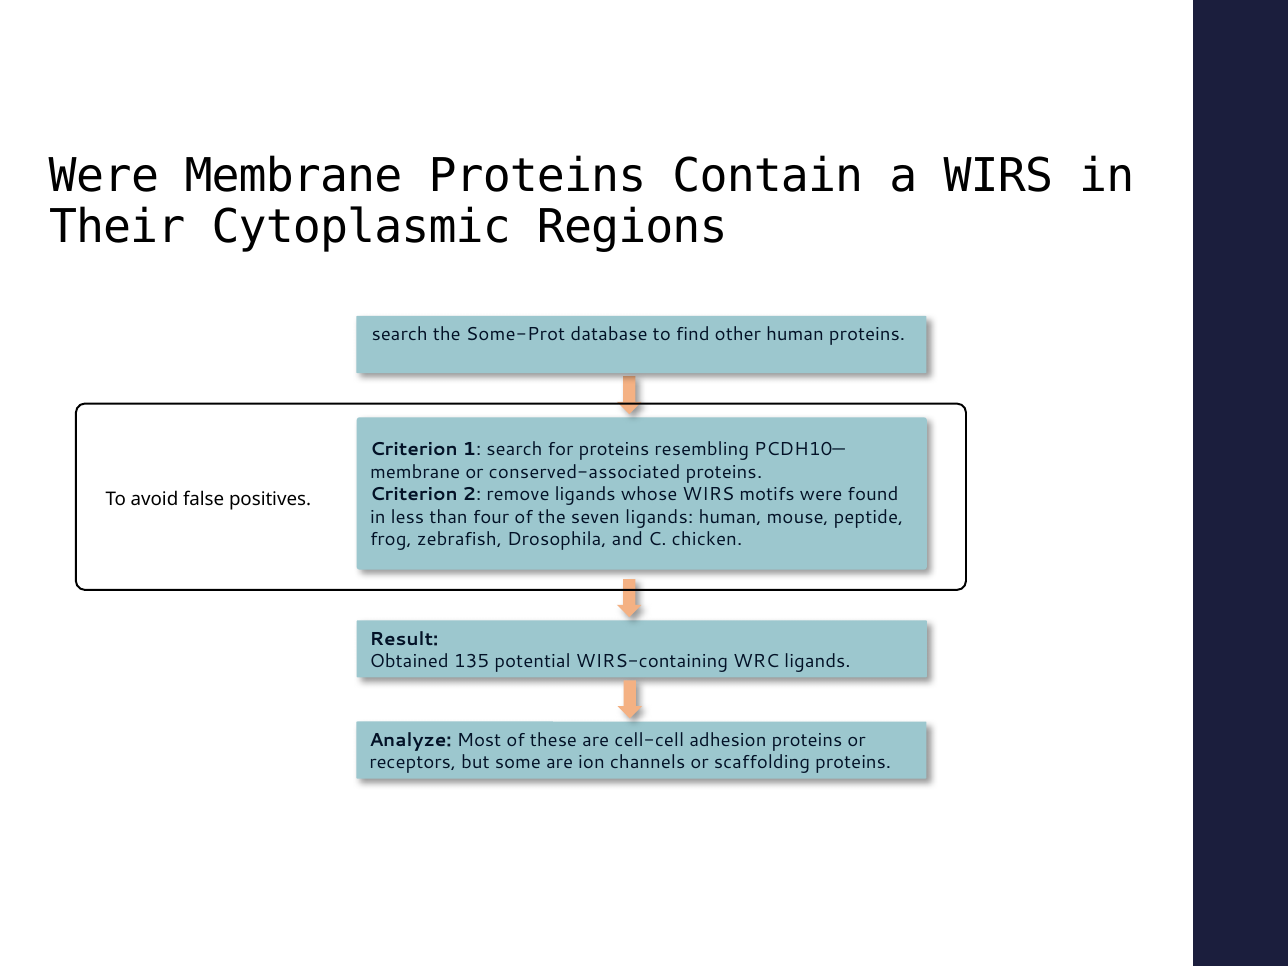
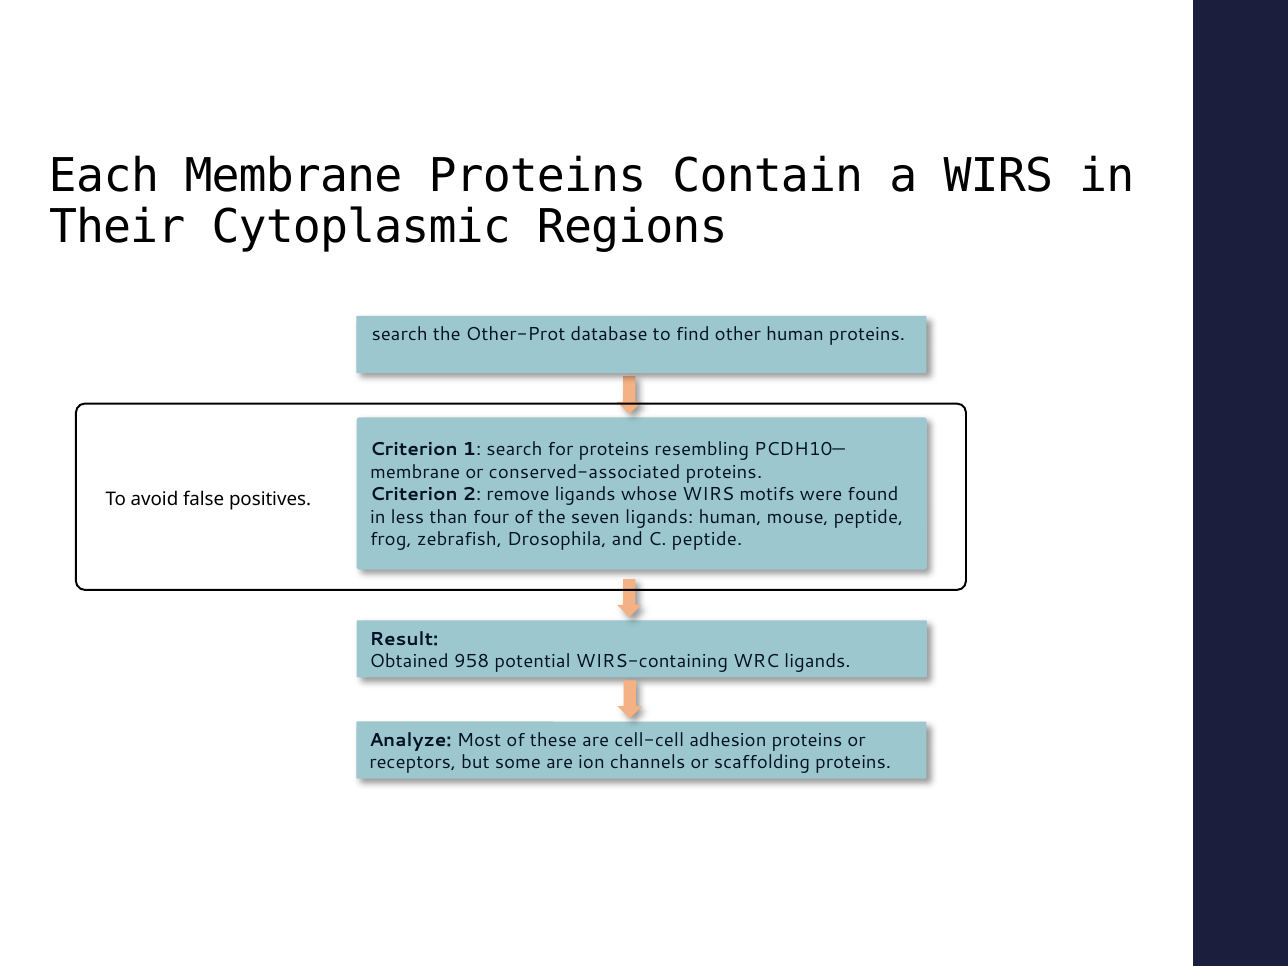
Were at (104, 177): Were -> Each
Some-Prot: Some-Prot -> Other-Prot
C chicken: chicken -> peptide
135: 135 -> 958
